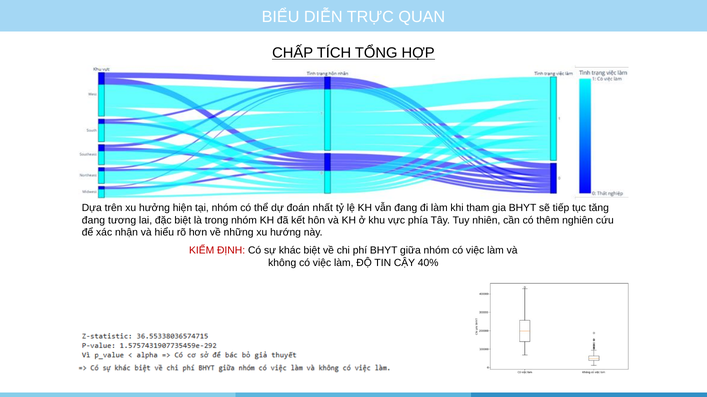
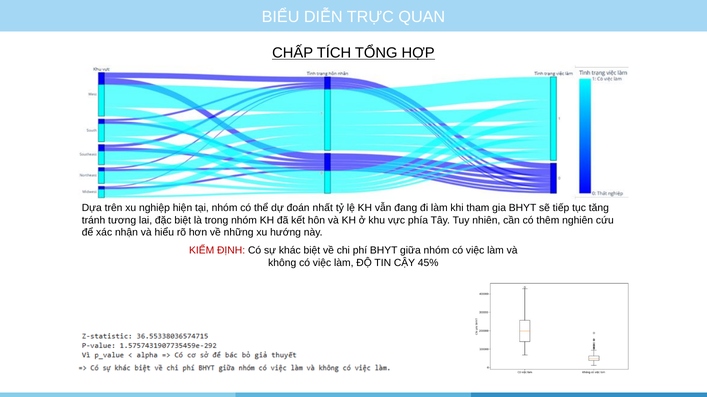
hưởng: hưởng -> nghiệp
đang at (93, 220): đang -> tránh
40%: 40% -> 45%
